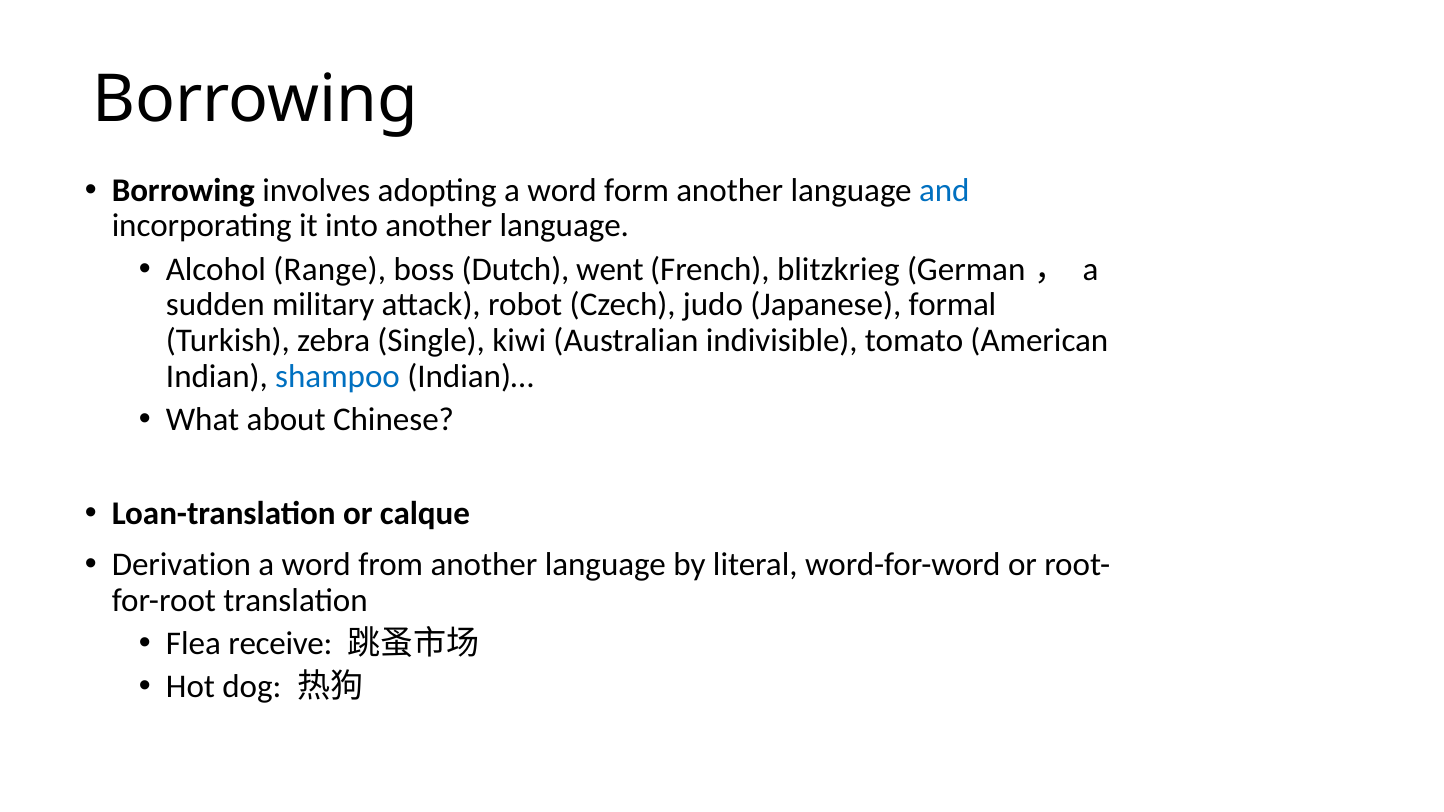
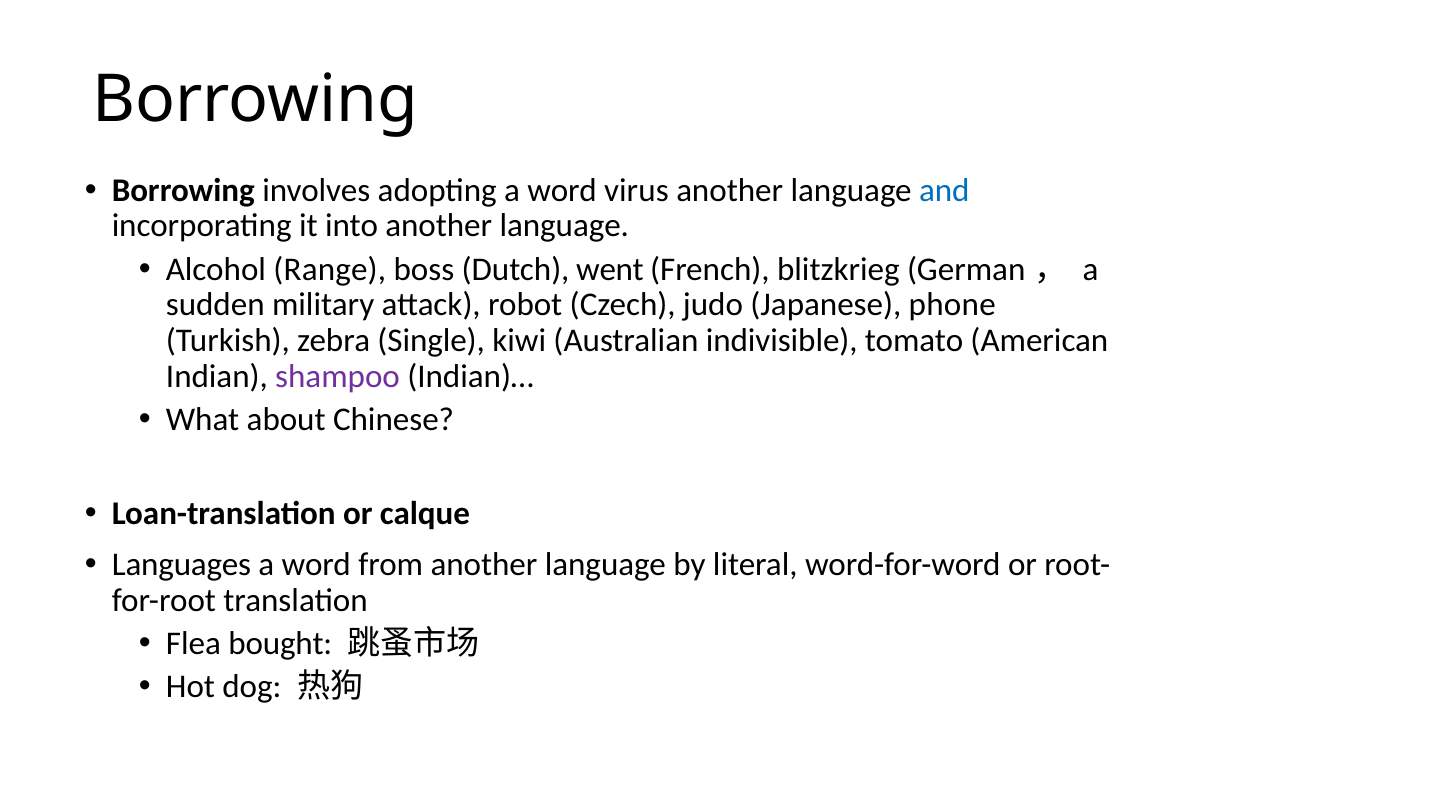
form: form -> virus
formal: formal -> phone
shampoo colour: blue -> purple
Derivation: Derivation -> Languages
receive: receive -> bought
